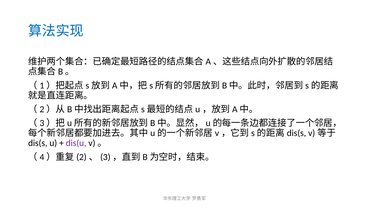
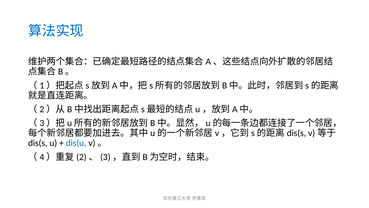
dis(u colour: purple -> blue
